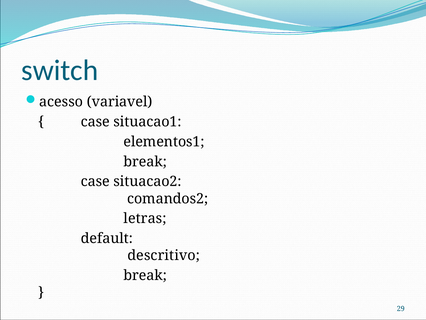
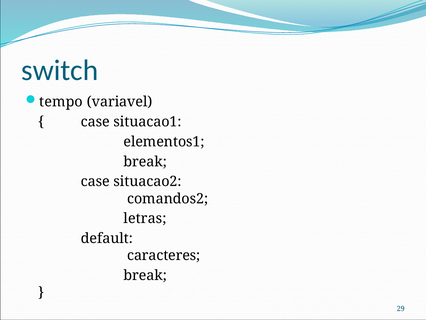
acesso: acesso -> tempo
descritivo: descritivo -> caracteres
